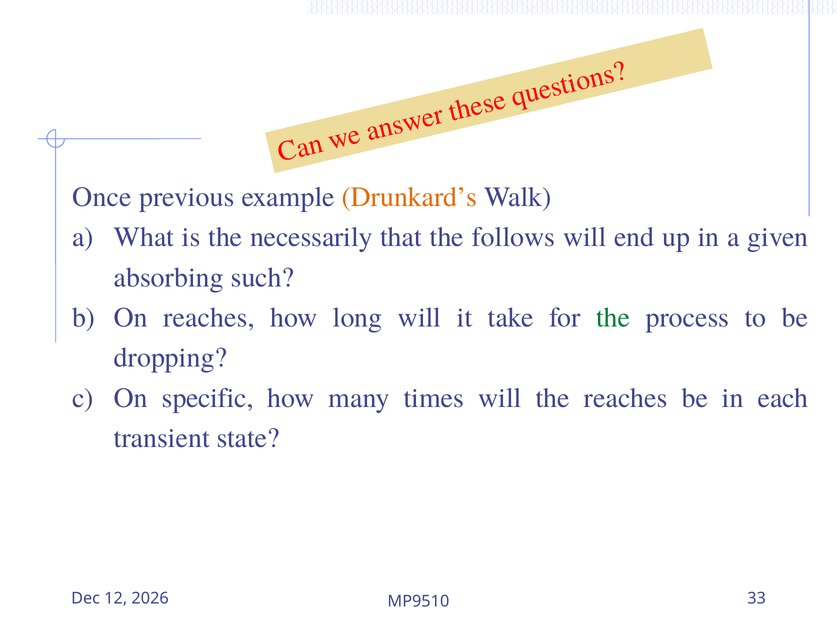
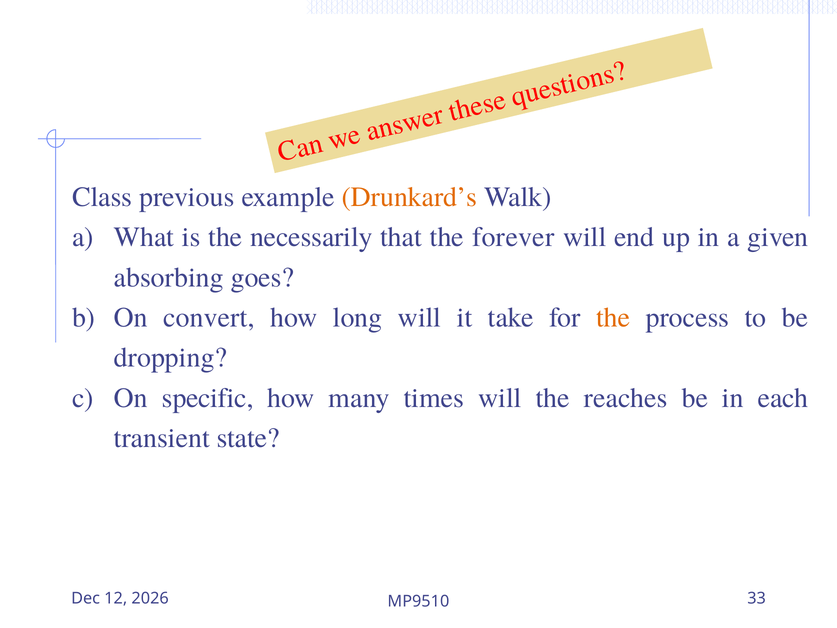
Once: Once -> Class
follows: follows -> forever
such: such -> goes
On reaches: reaches -> convert
the at (613, 317) colour: green -> orange
